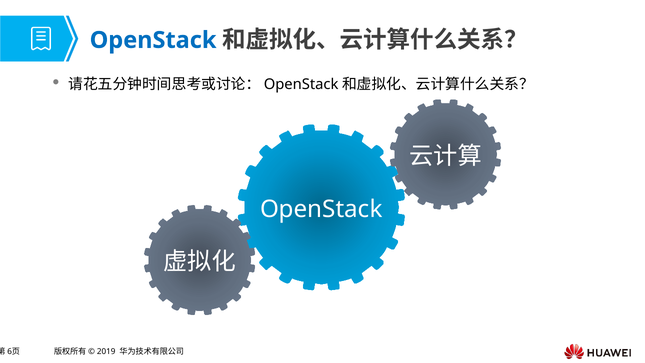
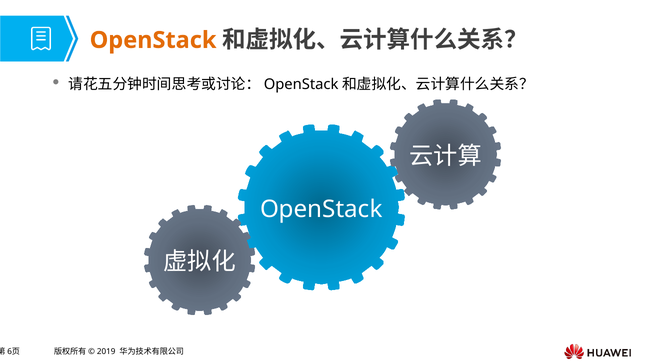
OpenStack at (153, 40) colour: blue -> orange
